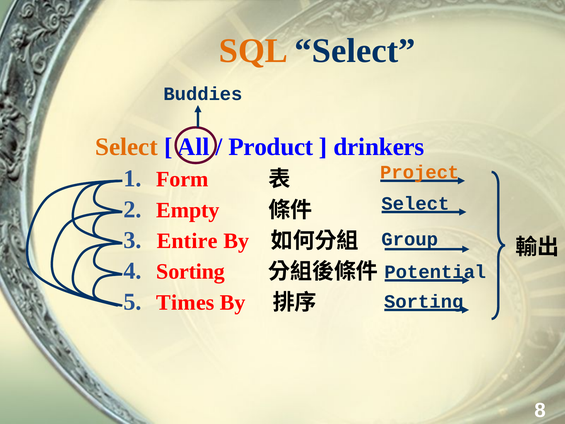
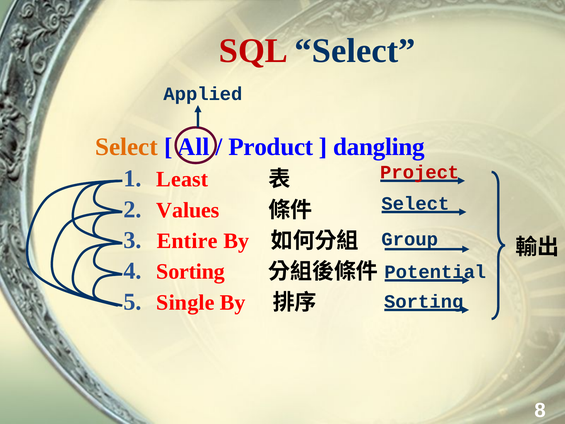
SQL colour: orange -> red
Buddies: Buddies -> Applied
drinkers: drinkers -> dangling
Project colour: orange -> red
Form: Form -> Least
Empty: Empty -> Values
Times: Times -> Single
